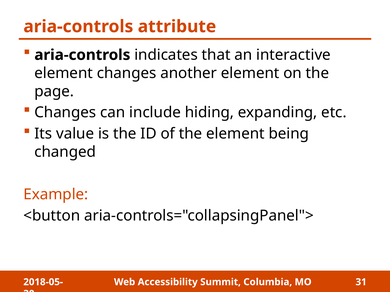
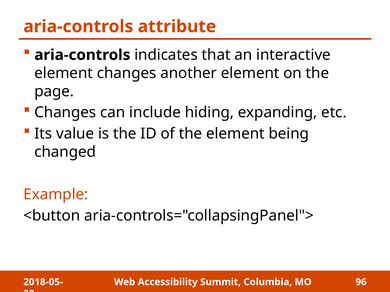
31: 31 -> 96
